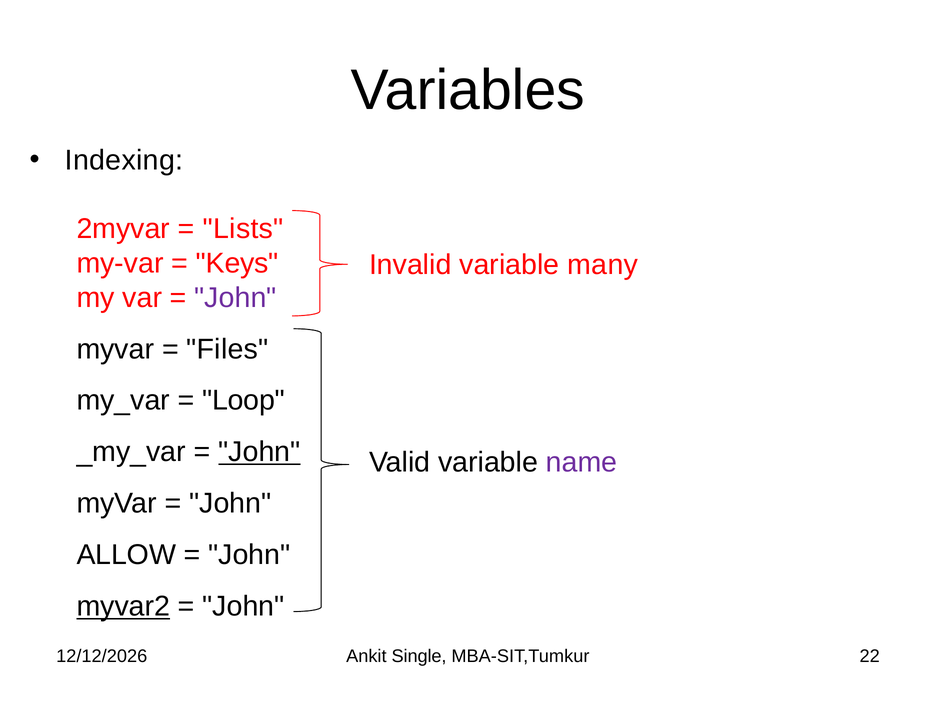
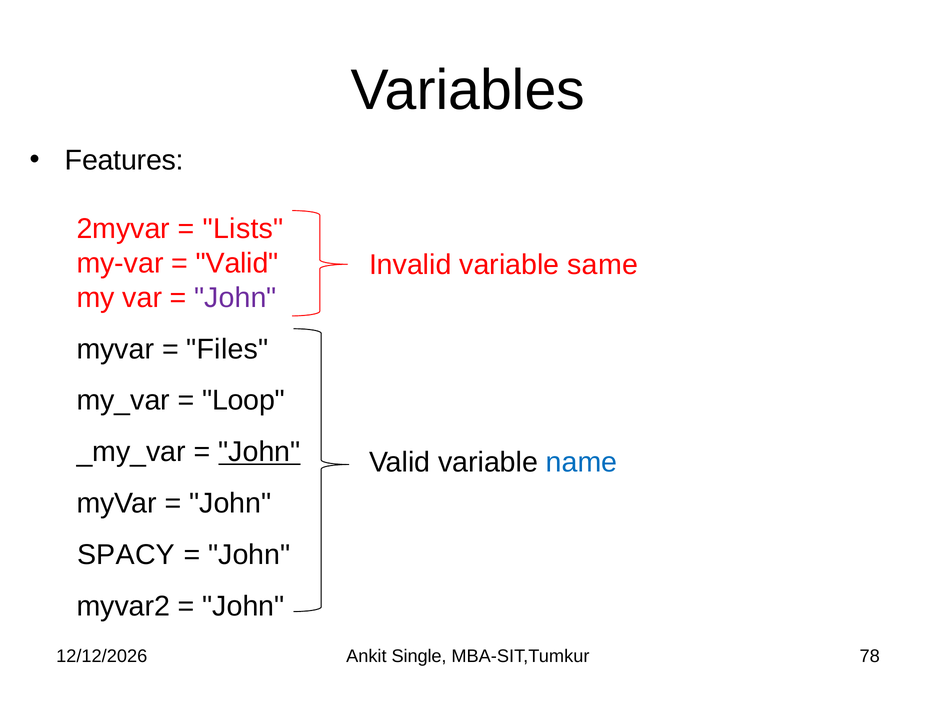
Indexing: Indexing -> Features
Keys at (237, 263): Keys -> Valid
many: many -> same
name colour: purple -> blue
ALLOW: ALLOW -> SPACY
myvar2 underline: present -> none
22: 22 -> 78
